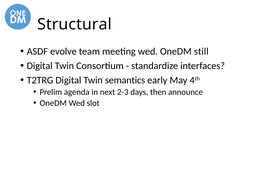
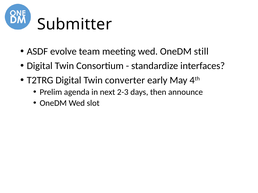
Structural: Structural -> Submitter
semantics: semantics -> converter
